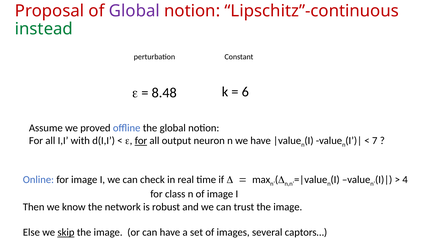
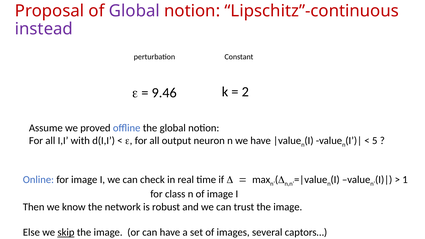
instead colour: green -> purple
6: 6 -> 2
8.48: 8.48 -> 9.46
for at (141, 141) underline: present -> none
7: 7 -> 5
4: 4 -> 1
